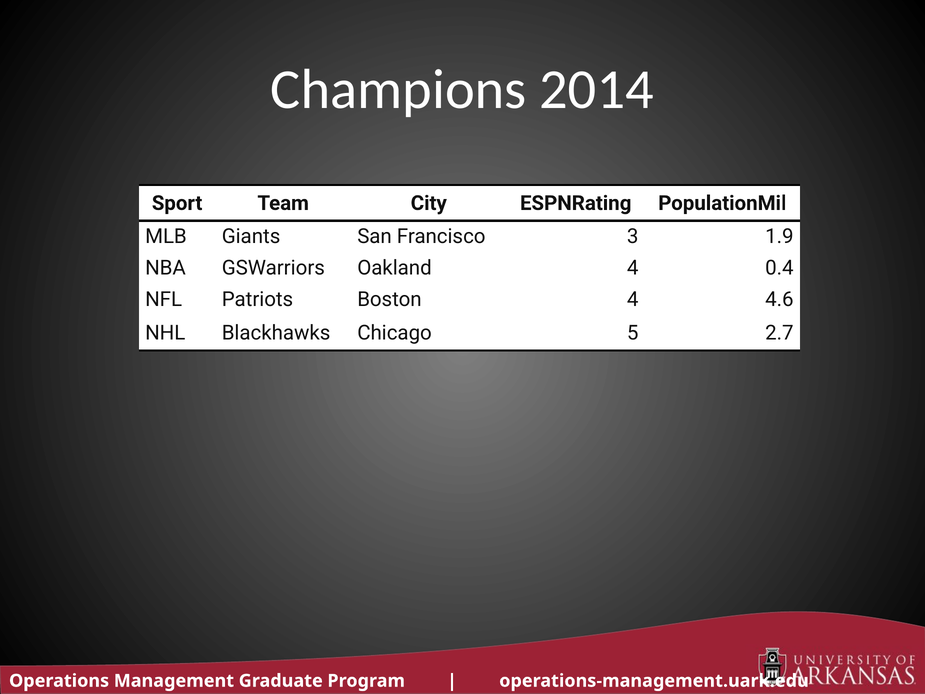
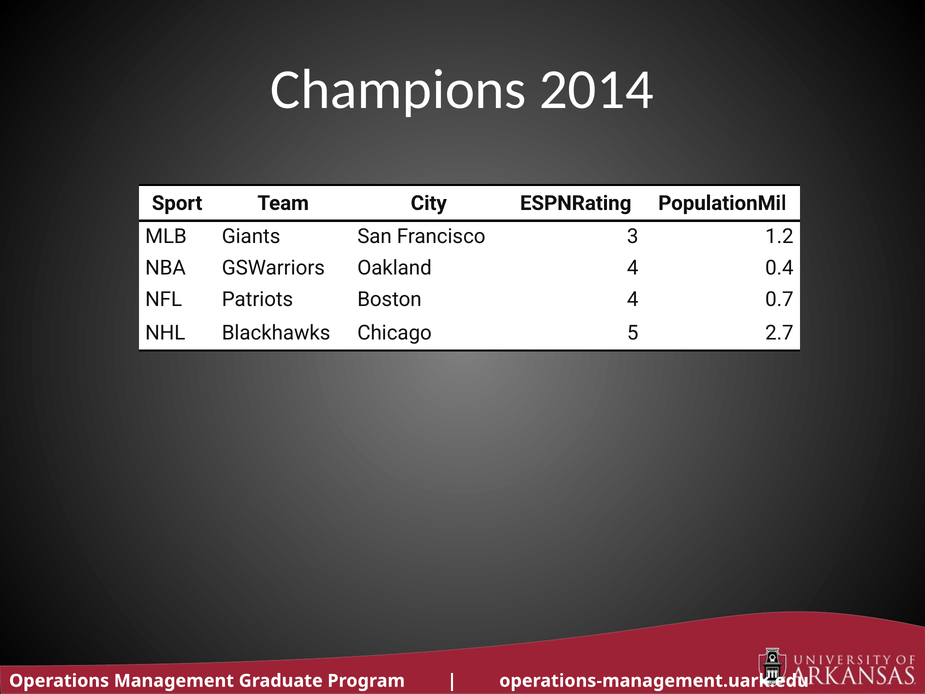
1.9: 1.9 -> 1.2
4.6: 4.6 -> 0.7
